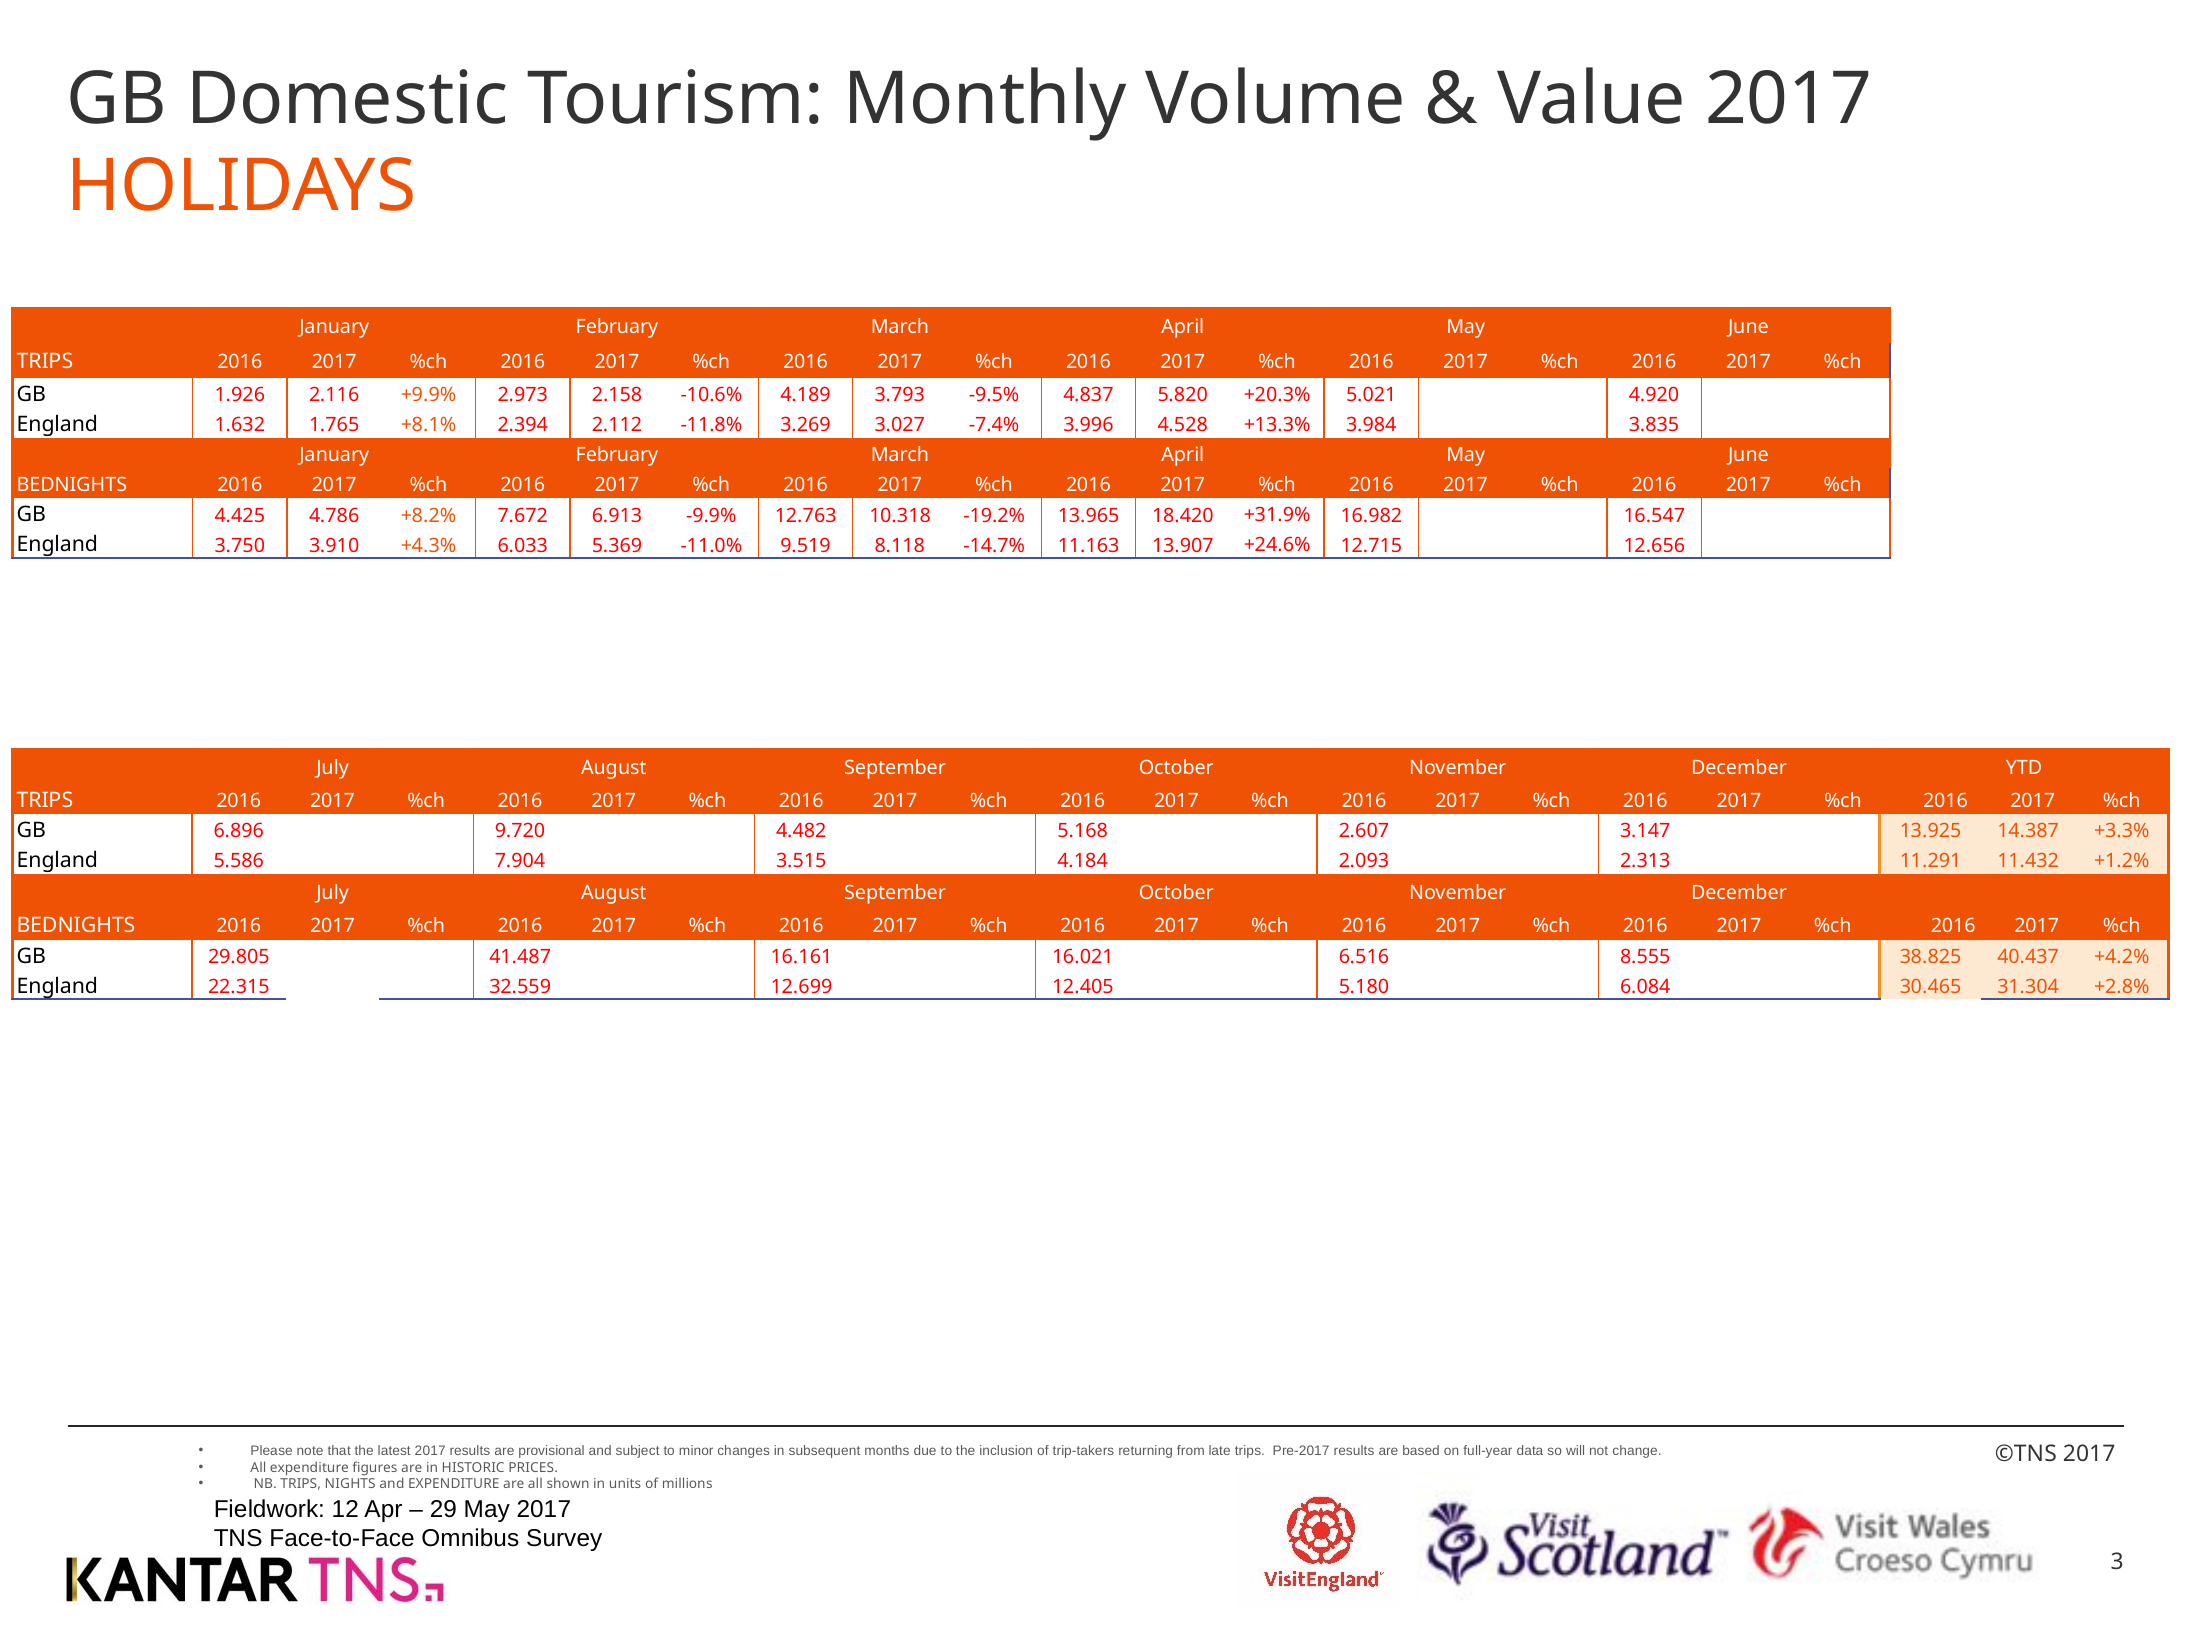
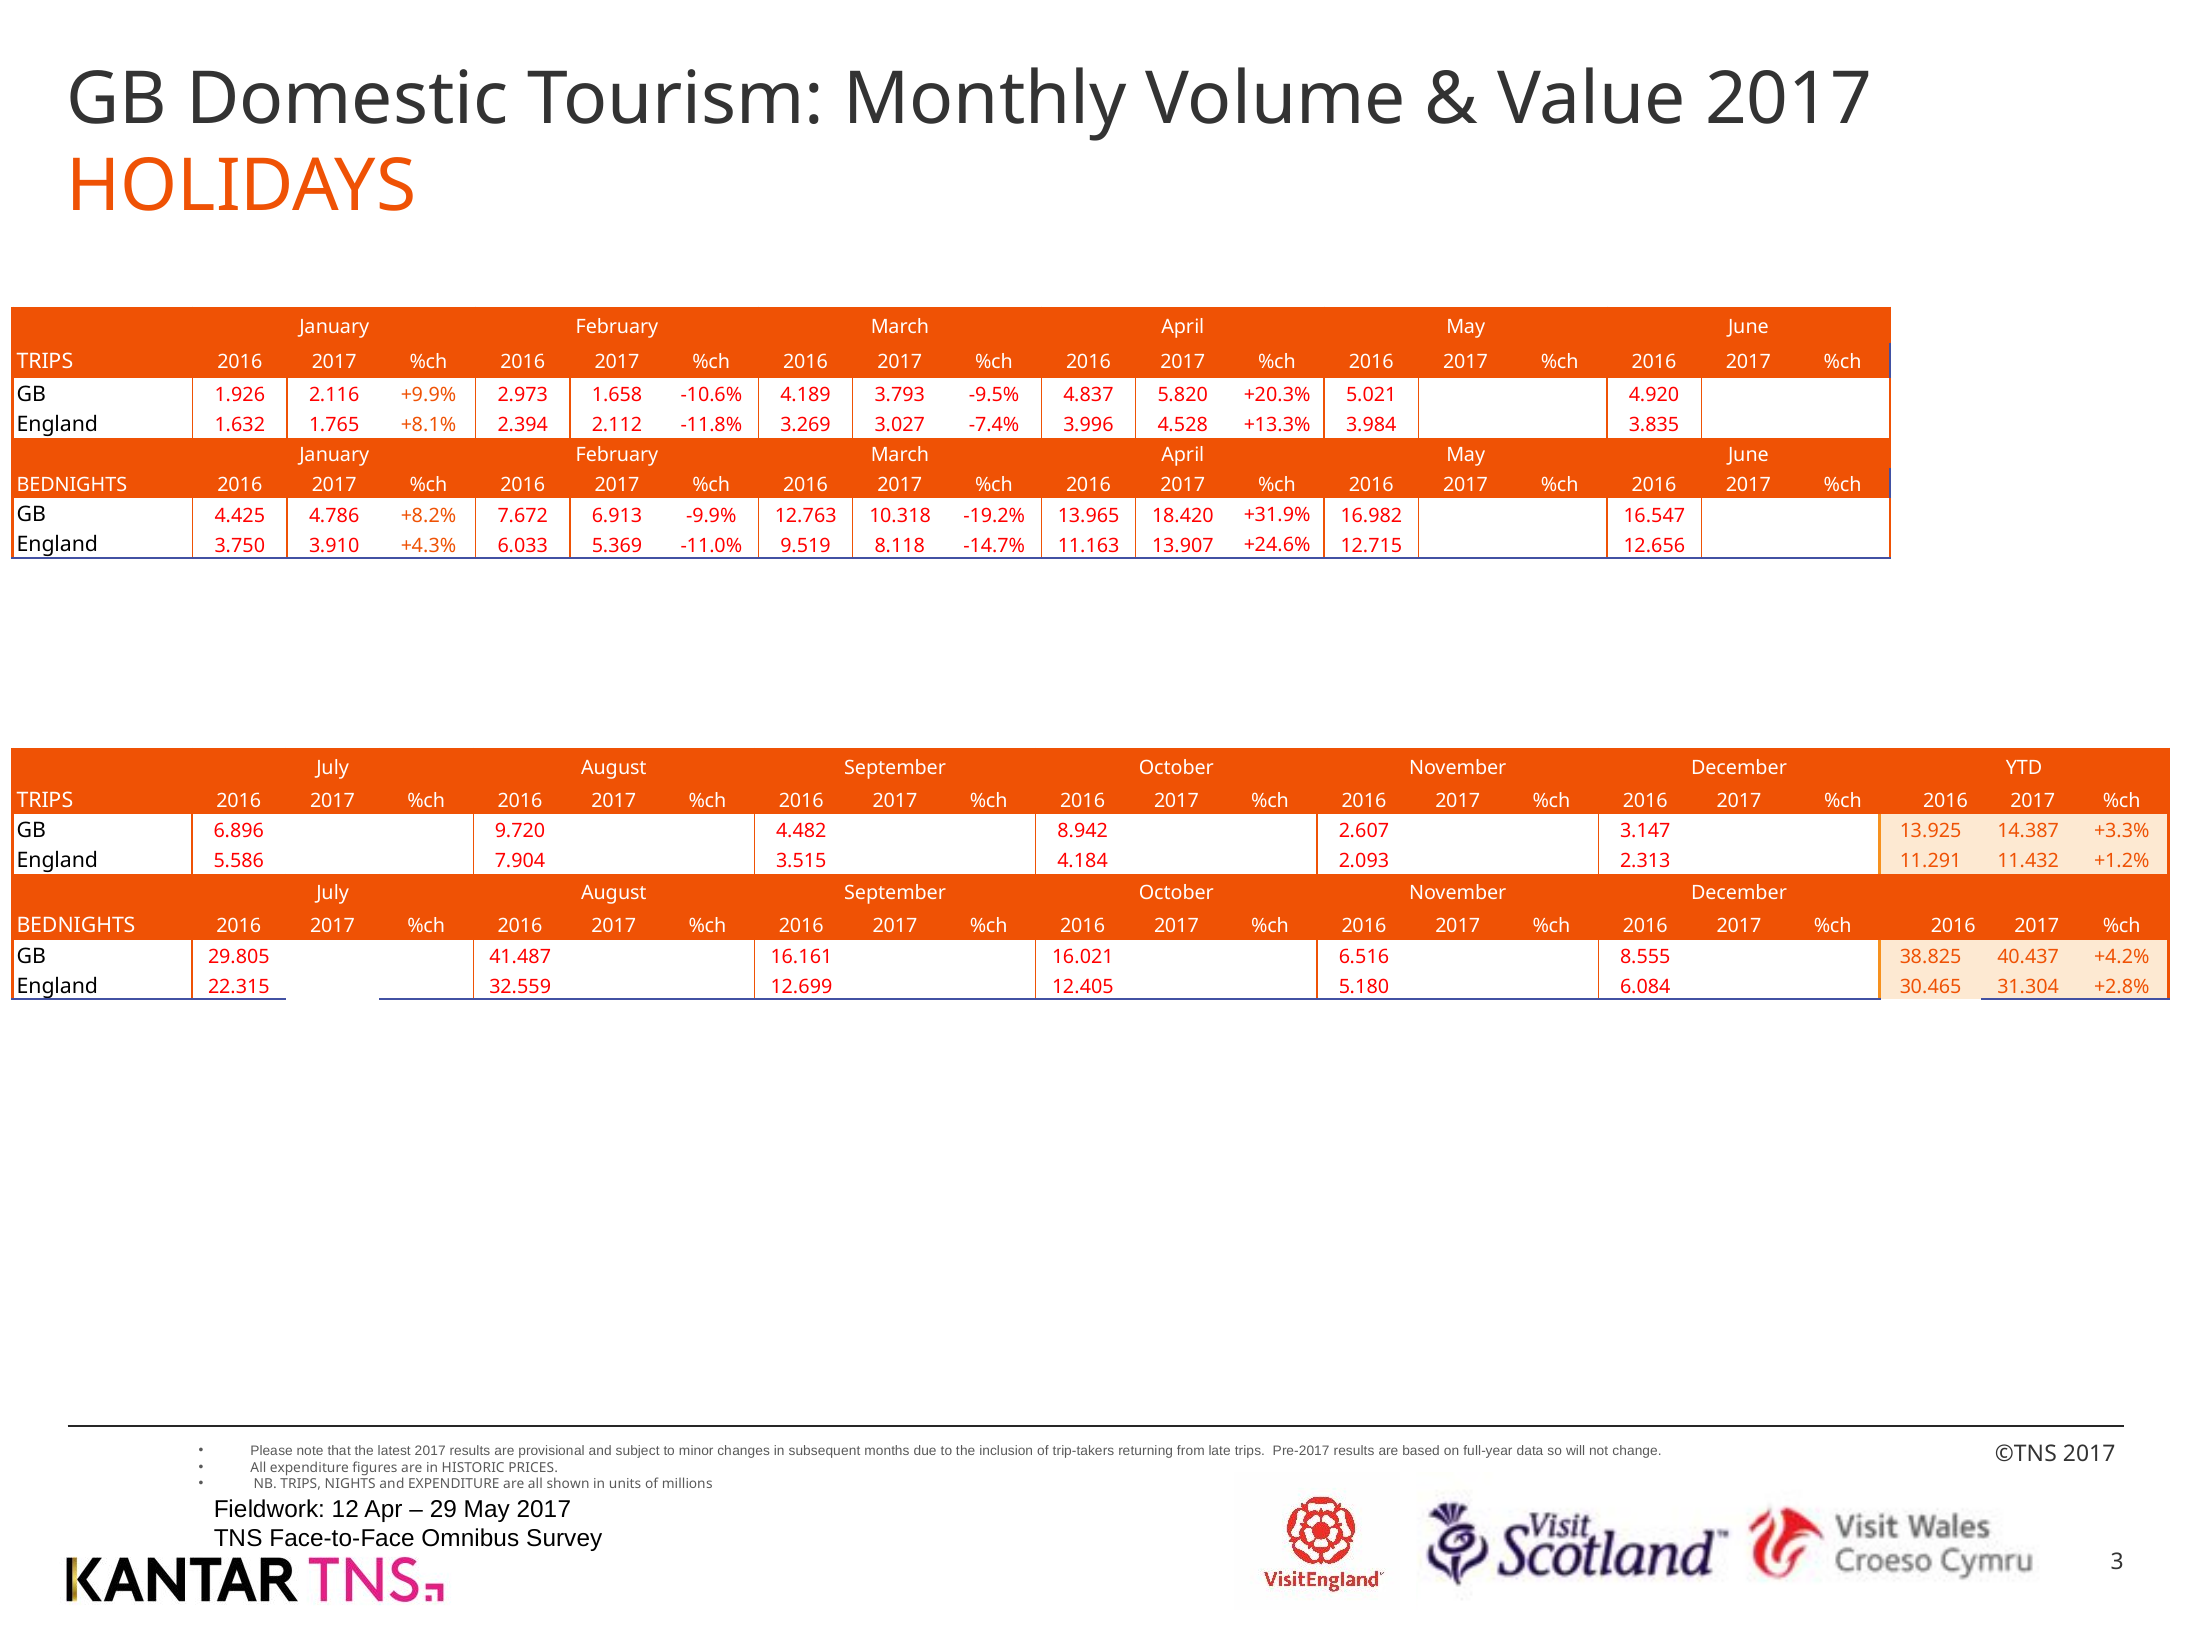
2.158: 2.158 -> 1.658
5.168: 5.168 -> 8.942
